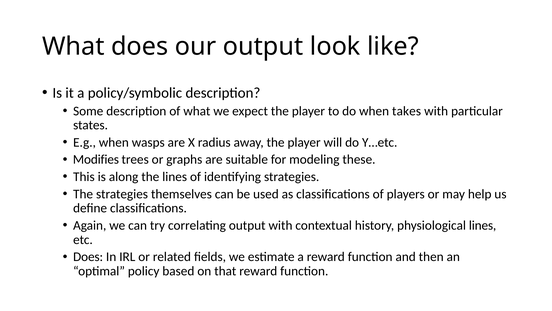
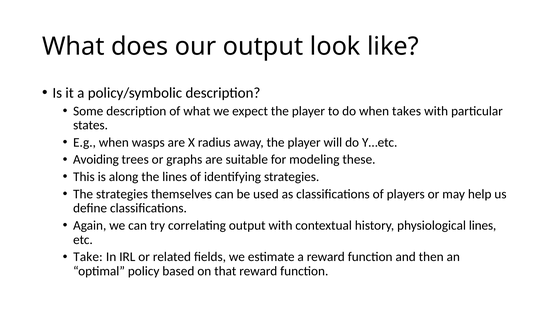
Modifies: Modifies -> Avoiding
Does at (88, 257): Does -> Take
